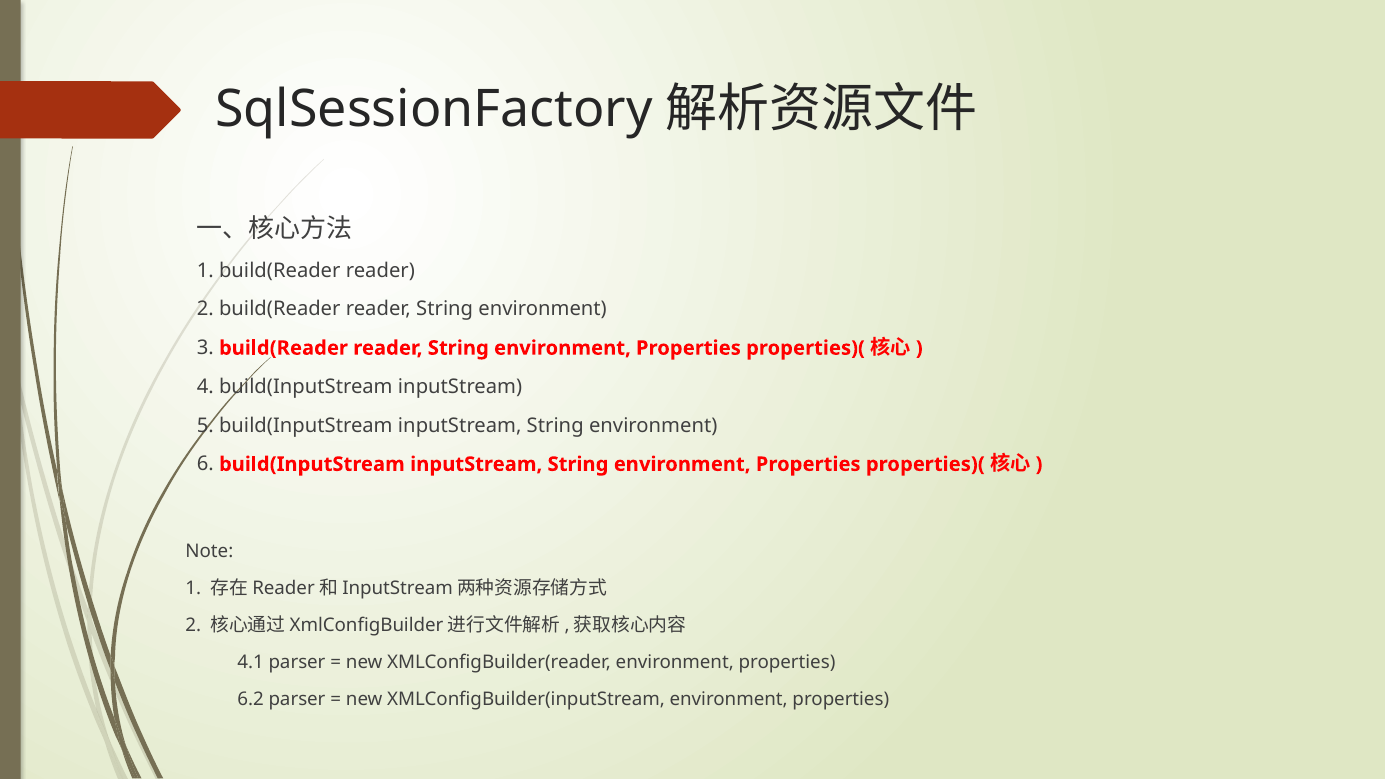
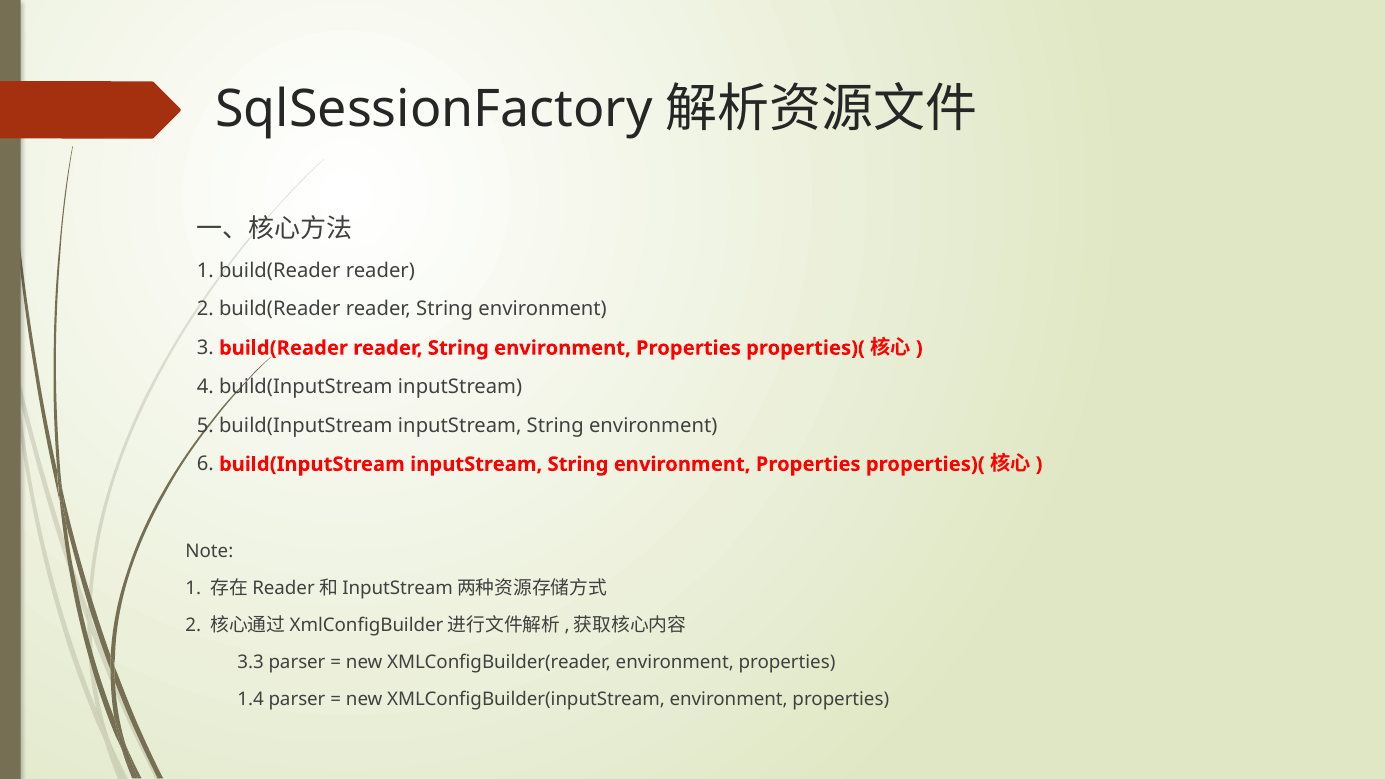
4.1: 4.1 -> 3.3
6.2: 6.2 -> 1.4
